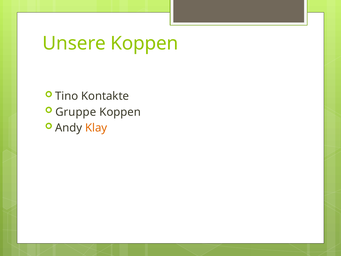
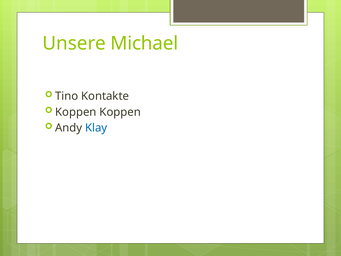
Unsere Koppen: Koppen -> Michael
Gruppe at (76, 112): Gruppe -> Koppen
Klay colour: orange -> blue
